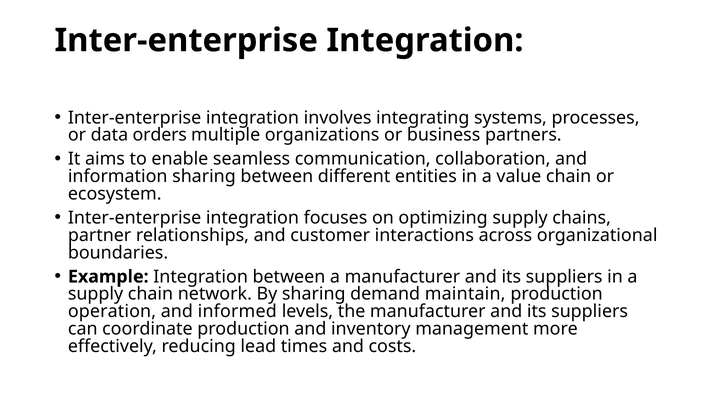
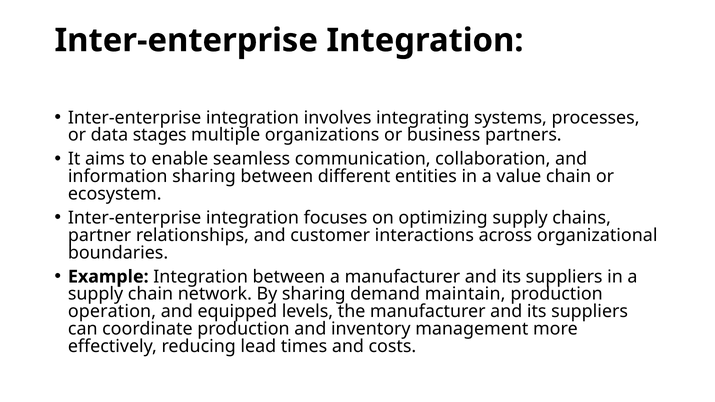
orders: orders -> stages
informed: informed -> equipped
